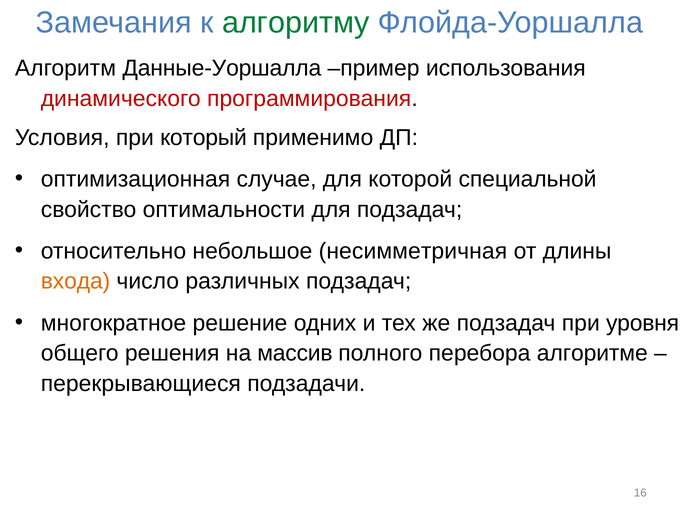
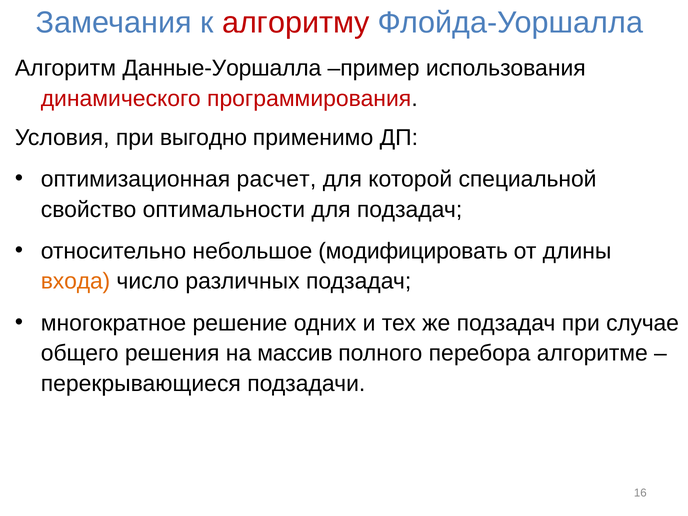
алгоритму colour: green -> red
который: который -> выгодно
случае: случае -> расчет
несимметричная: несимметричная -> модифицировать
уровня: уровня -> случае
